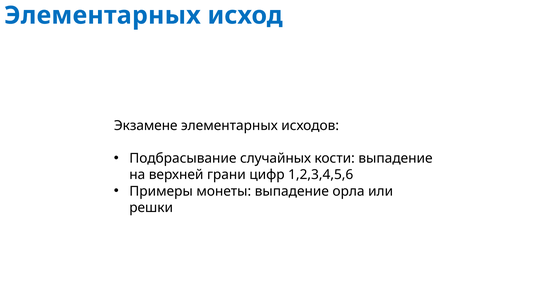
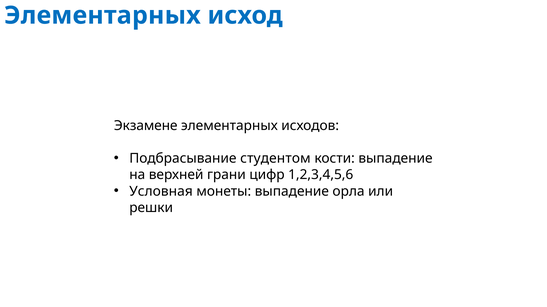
случайных: случайных -> студентом
Примеры: Примеры -> Условная
